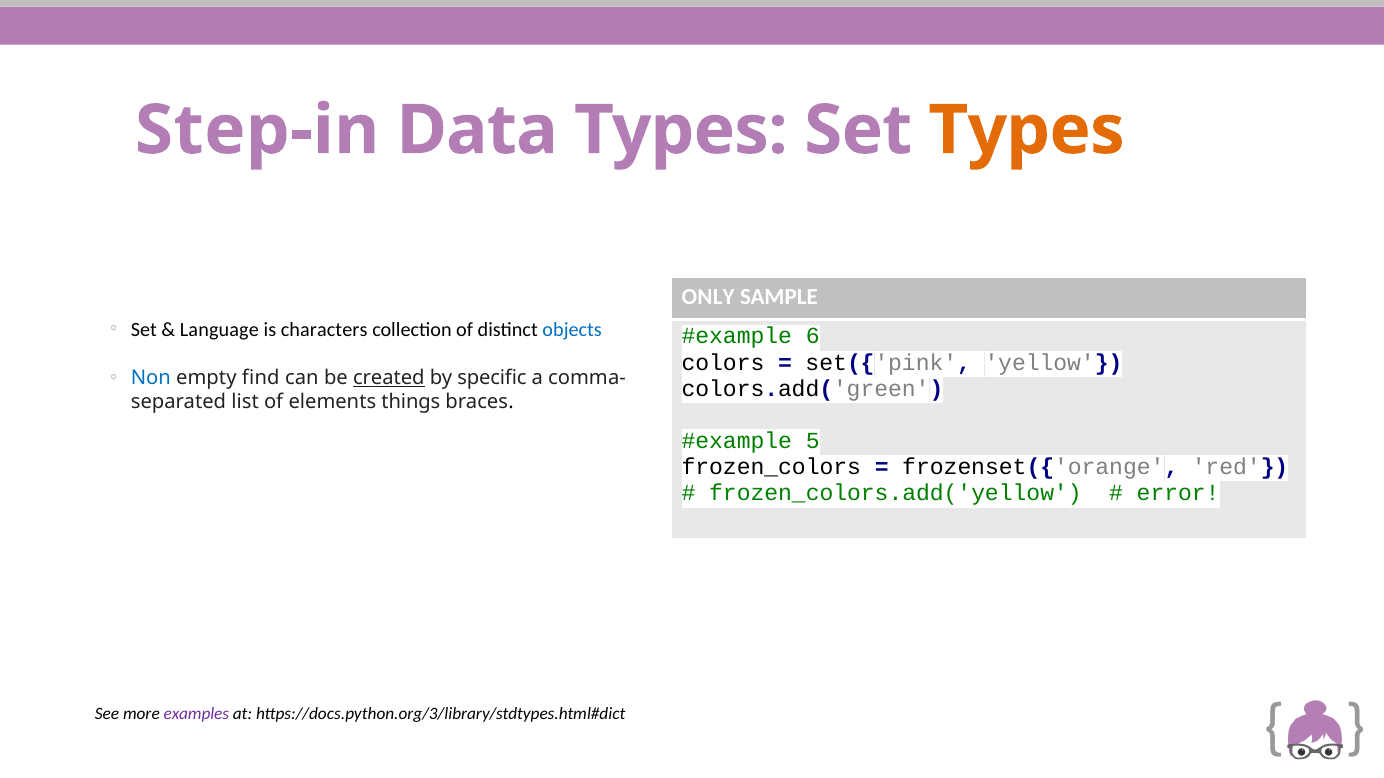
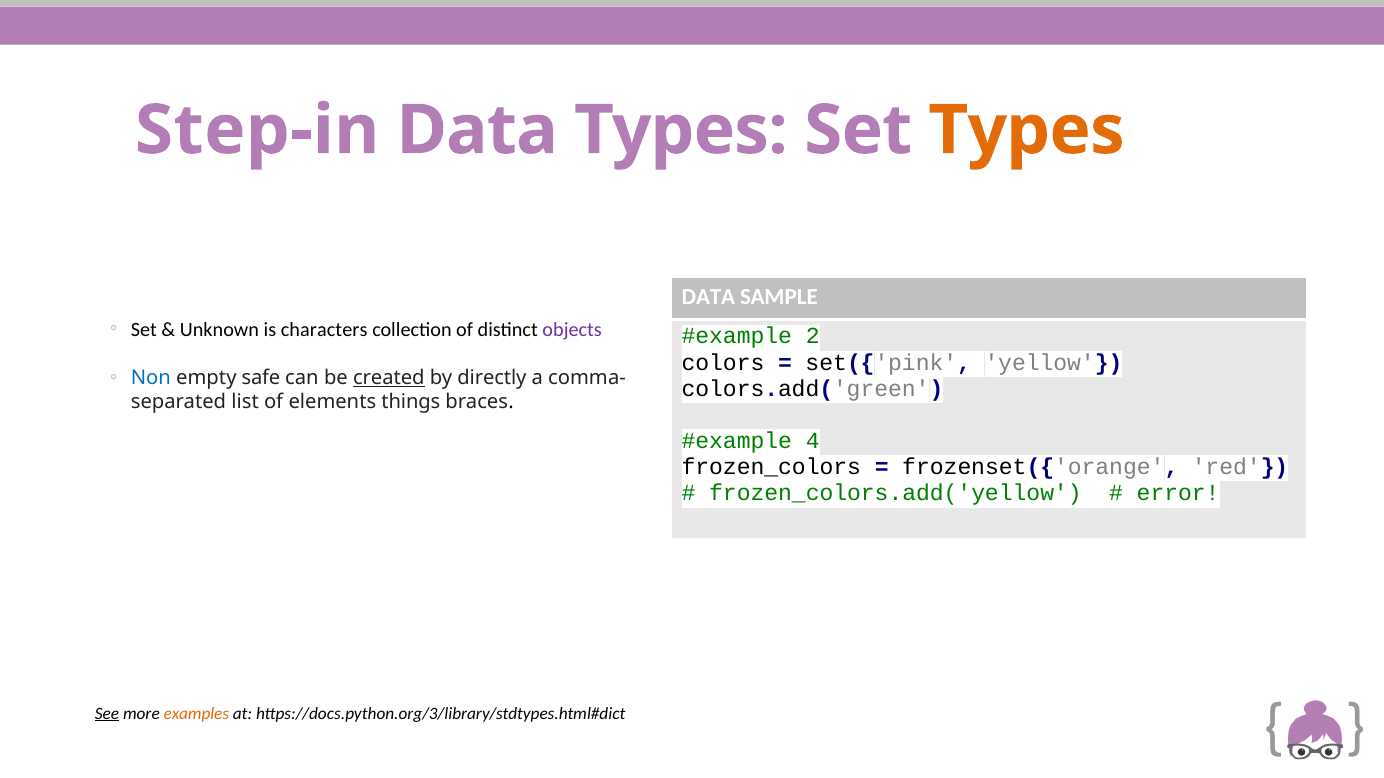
ONLY at (708, 297): ONLY -> DATA
Language: Language -> Unknown
objects colour: blue -> purple
6: 6 -> 2
find: find -> safe
specific: specific -> directly
5: 5 -> 4
See underline: none -> present
examples colour: purple -> orange
